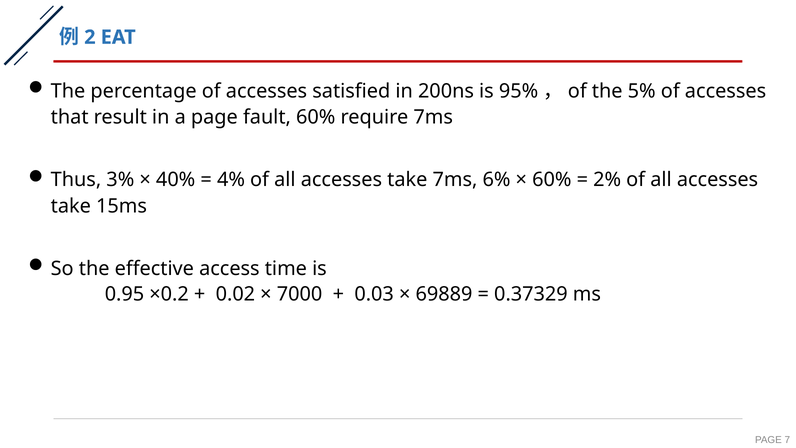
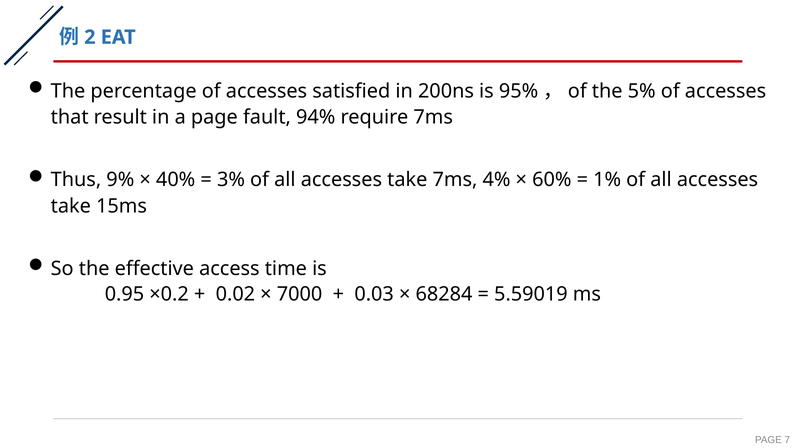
fault 60%: 60% -> 94%
3%: 3% -> 9%
4%: 4% -> 3%
6%: 6% -> 4%
2%: 2% -> 1%
69889: 69889 -> 68284
0.37329: 0.37329 -> 5.59019
